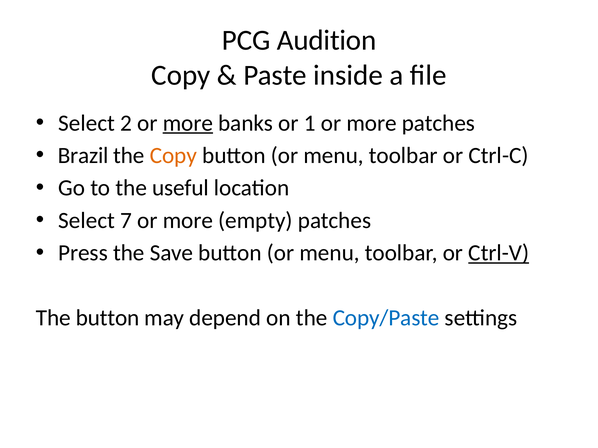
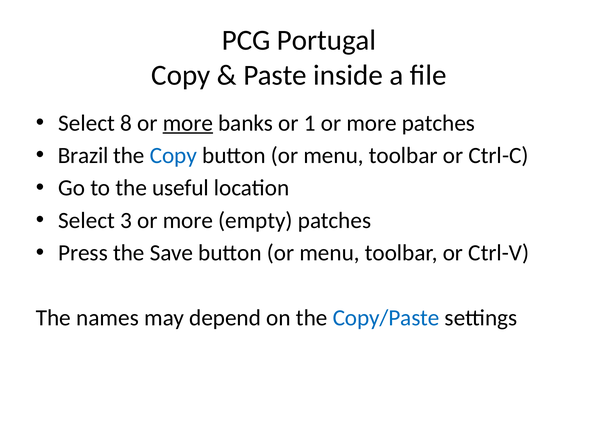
Audition: Audition -> Portugal
2: 2 -> 8
Copy at (173, 156) colour: orange -> blue
7: 7 -> 3
Ctrl-V underline: present -> none
The button: button -> names
